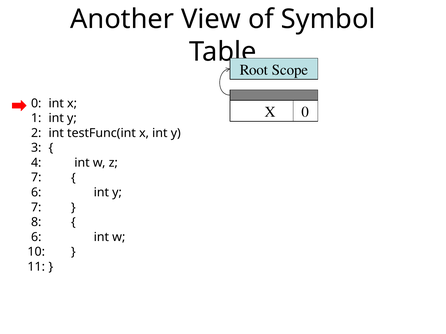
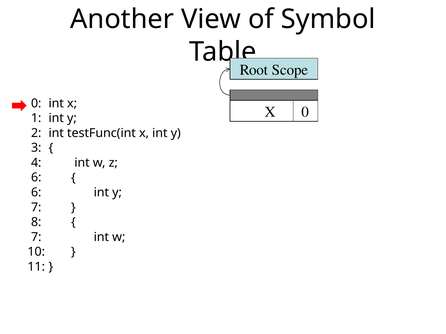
7 at (36, 178): 7 -> 6
6 at (36, 237): 6 -> 7
